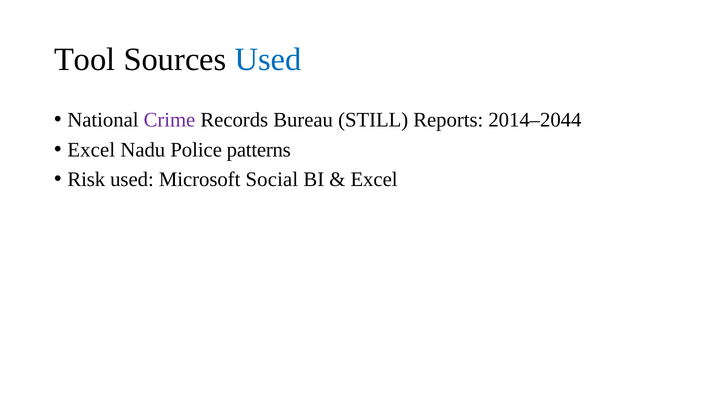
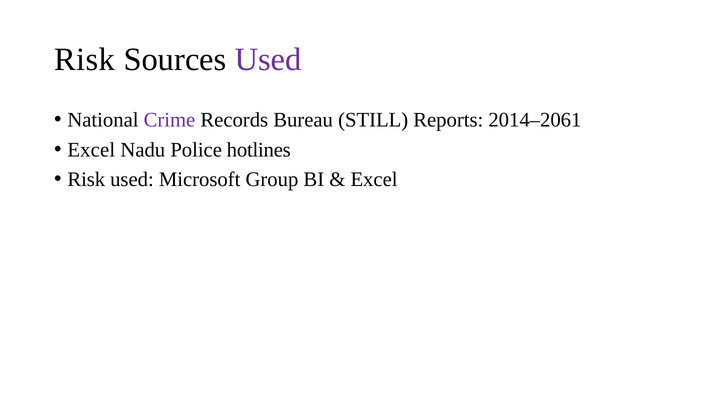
Tool at (85, 60): Tool -> Risk
Used at (268, 60) colour: blue -> purple
2014–2044: 2014–2044 -> 2014–2061
patterns: patterns -> hotlines
Social: Social -> Group
